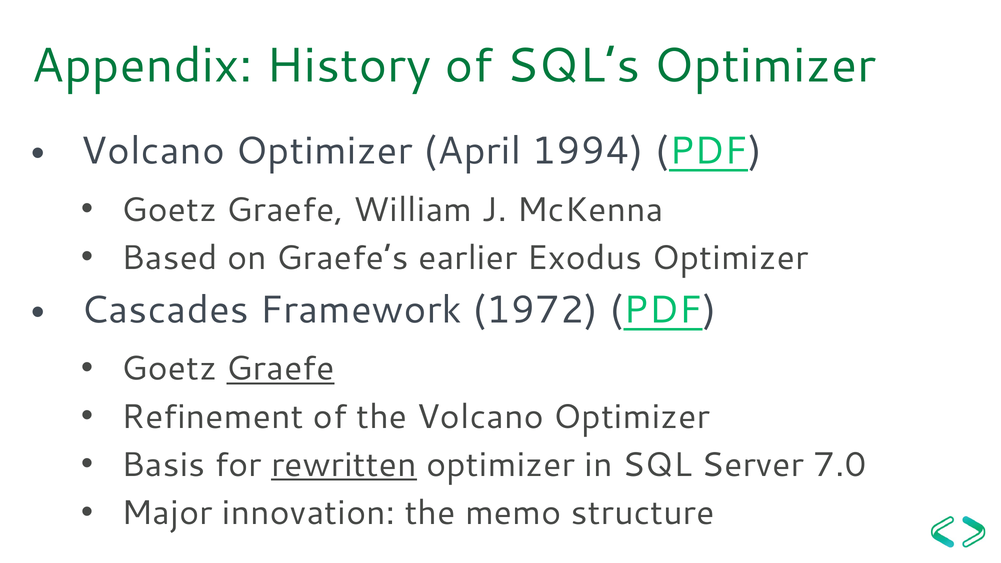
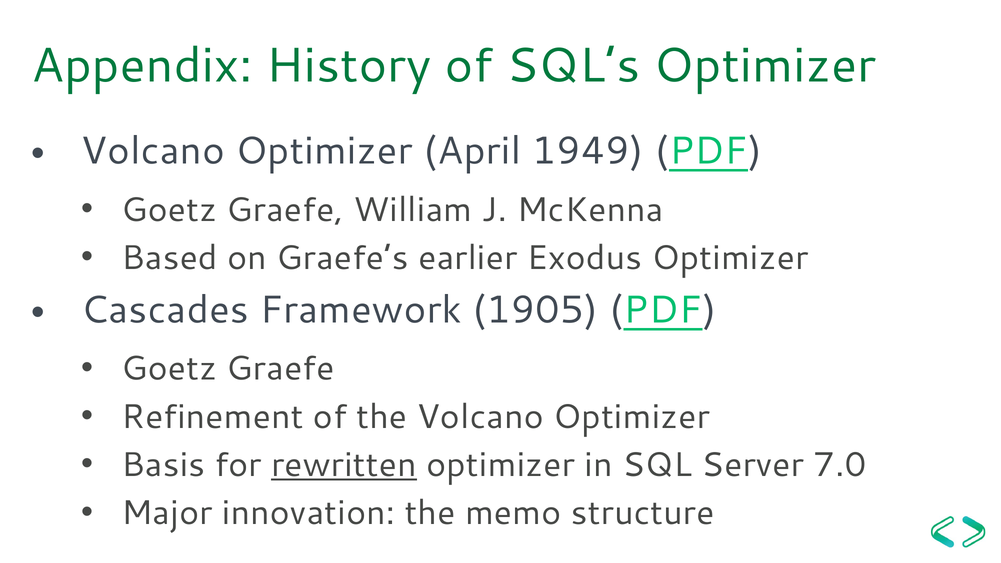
1994: 1994 -> 1949
1972: 1972 -> 1905
Graefe at (280, 369) underline: present -> none
